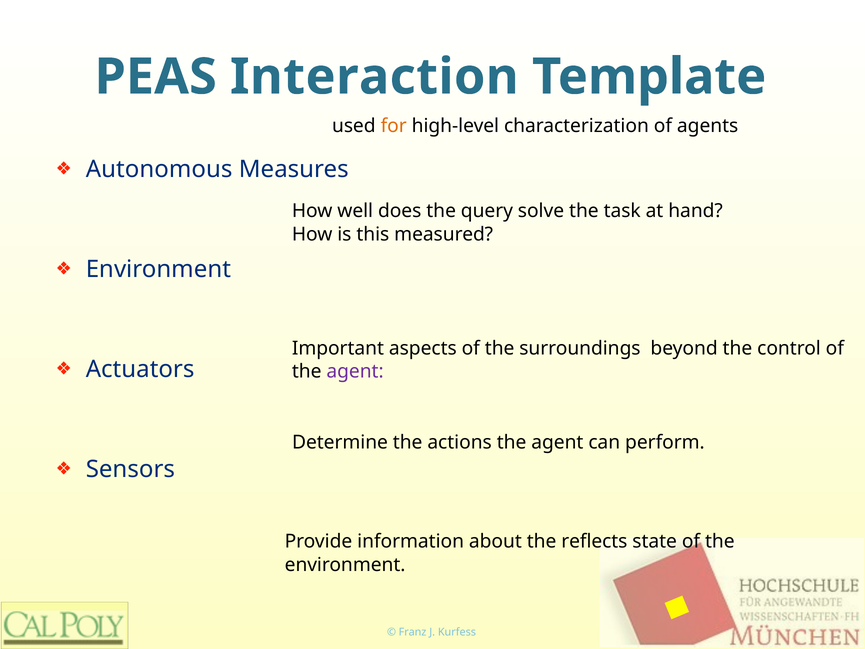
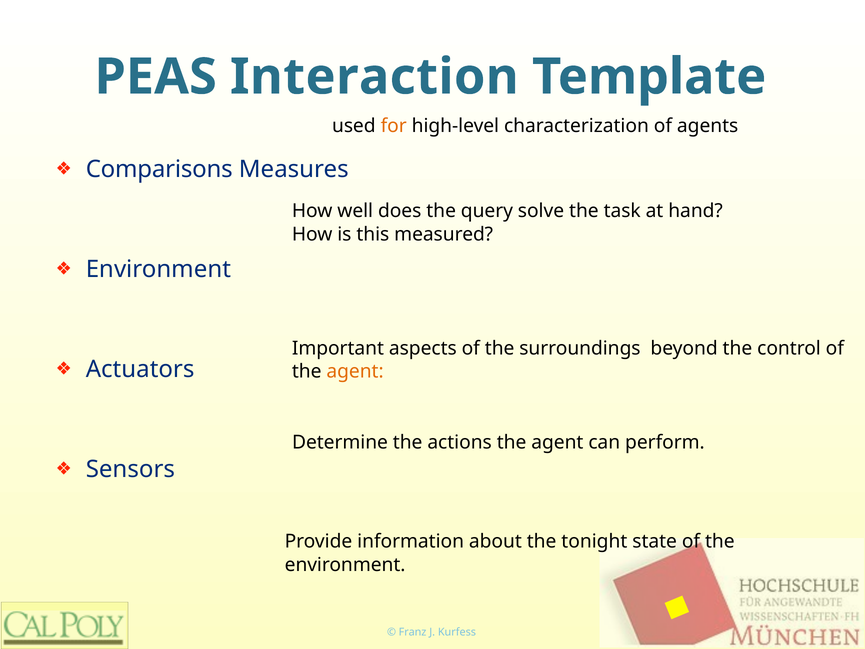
Autonomous: Autonomous -> Comparisons
agent at (355, 371) colour: purple -> orange
reflects: reflects -> tonight
